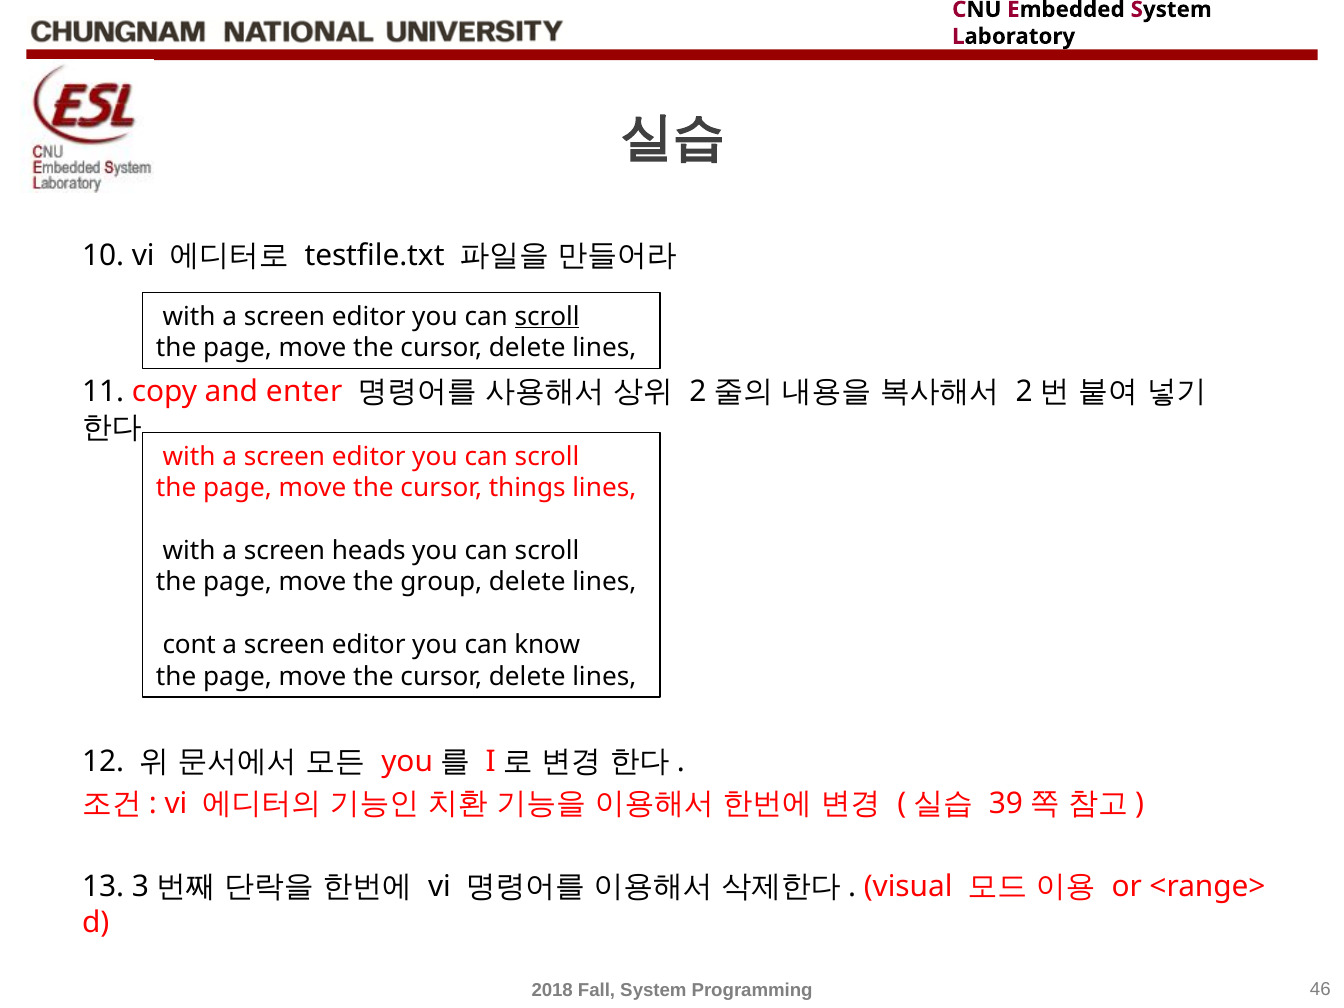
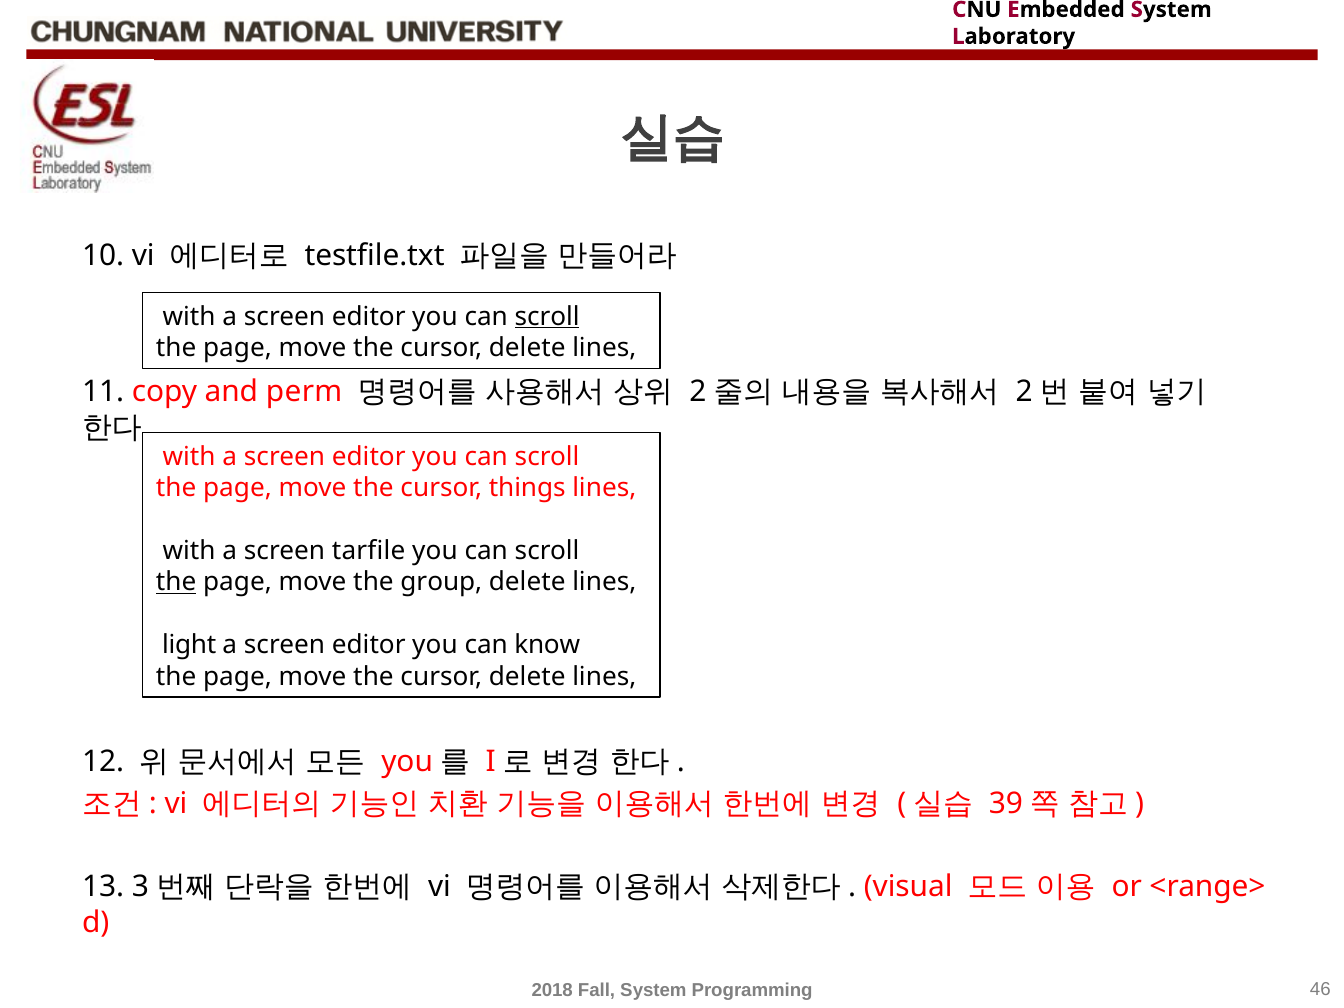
enter: enter -> perm
heads: heads -> tarfile
the at (176, 582) underline: none -> present
cont: cont -> light
